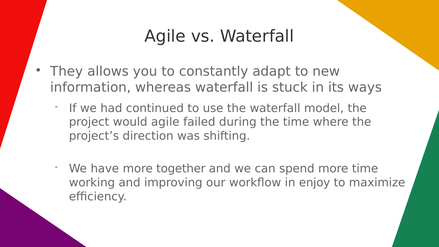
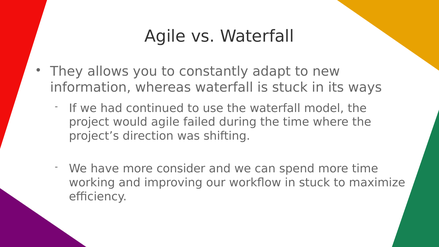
together: together -> consider
in enjoy: enjoy -> stuck
